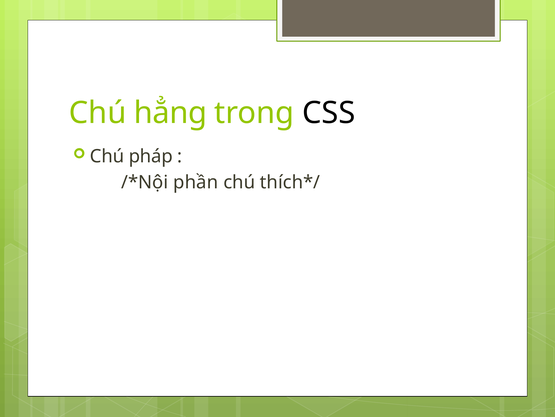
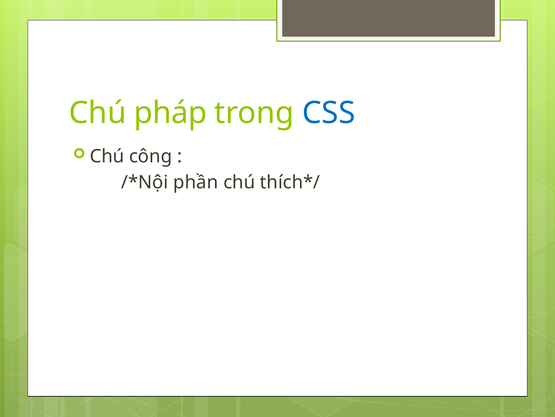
hẳng: hẳng -> pháp
CSS colour: black -> blue
pháp: pháp -> công
